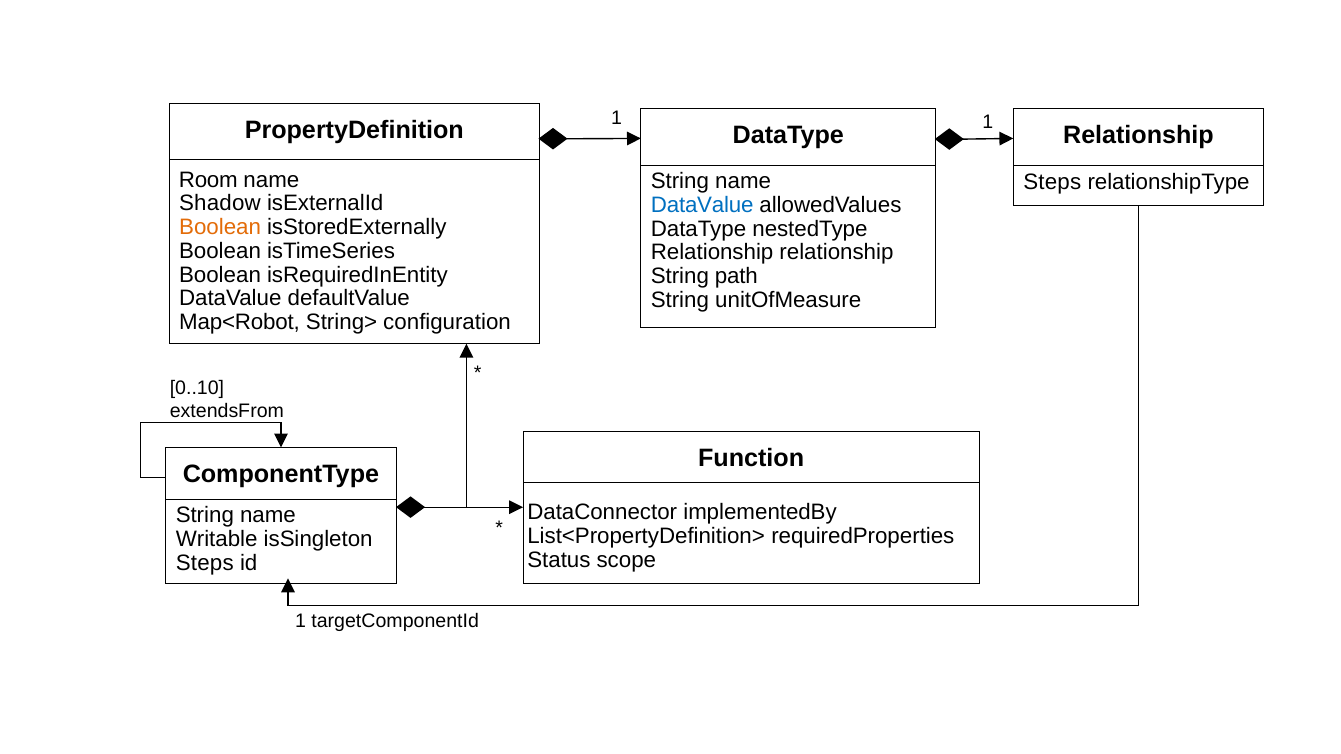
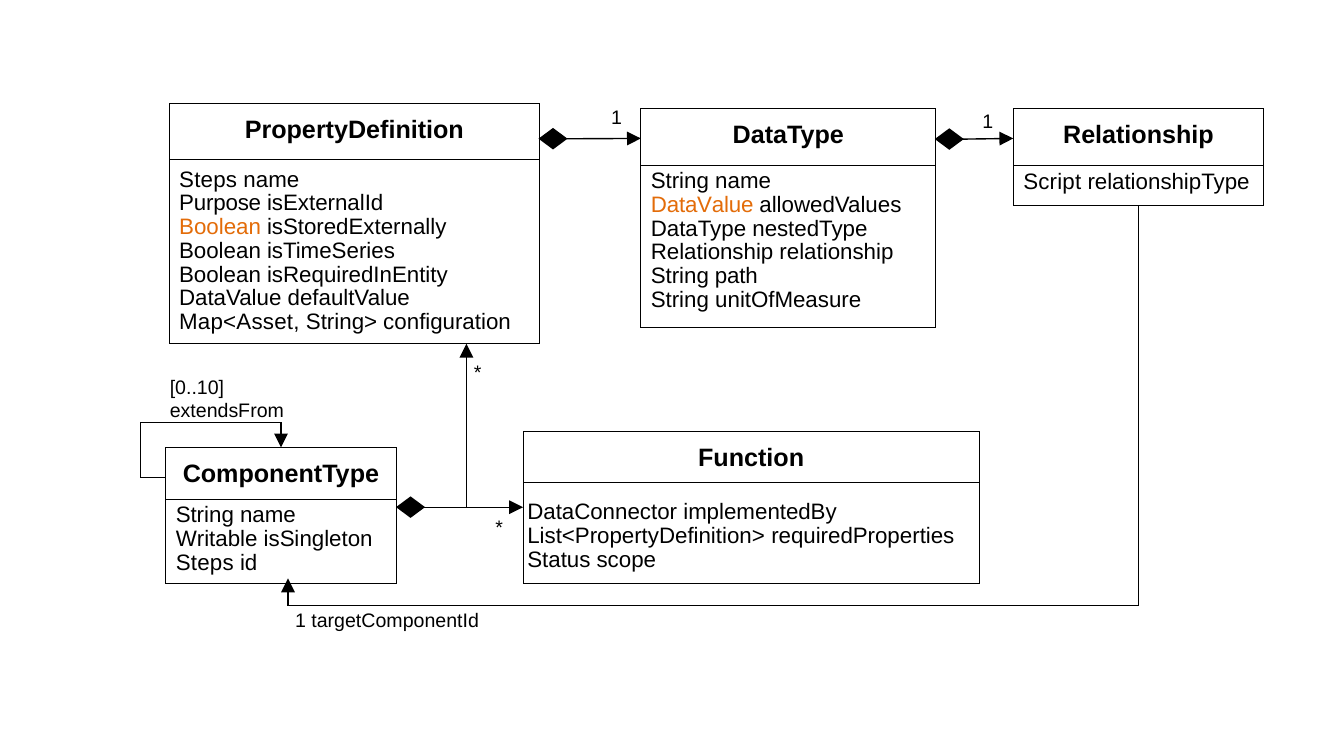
Room at (208, 180): Room -> Steps
Steps at (1052, 182): Steps -> Script
Shadow: Shadow -> Purpose
DataValue at (702, 205) colour: blue -> orange
Map<Robot: Map<Robot -> Map<Asset
